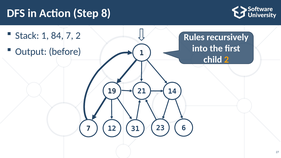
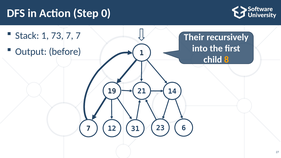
8: 8 -> 0
84: 84 -> 73
7 2: 2 -> 7
Rules: Rules -> Their
child 2: 2 -> 8
